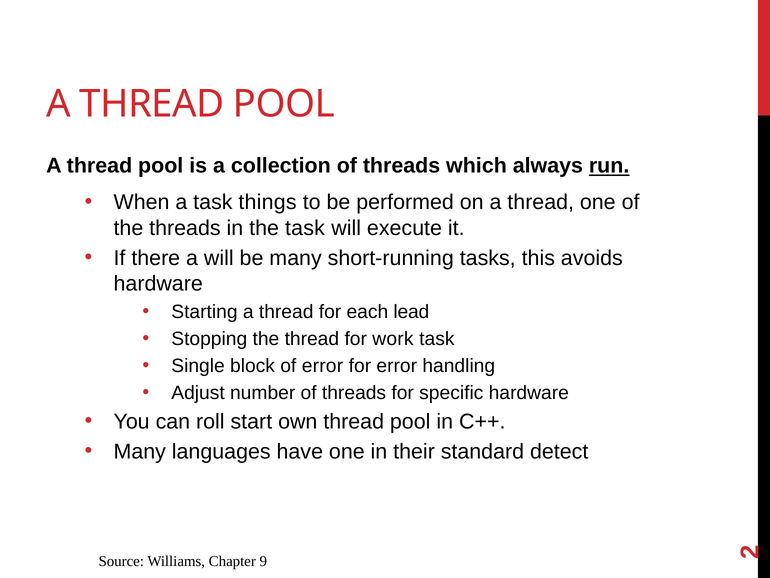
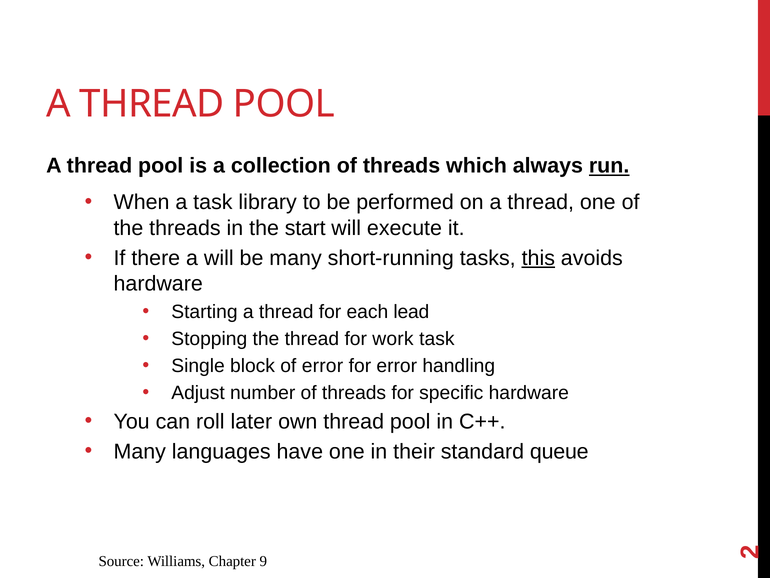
things: things -> library
the task: task -> start
this underline: none -> present
start: start -> later
detect: detect -> queue
